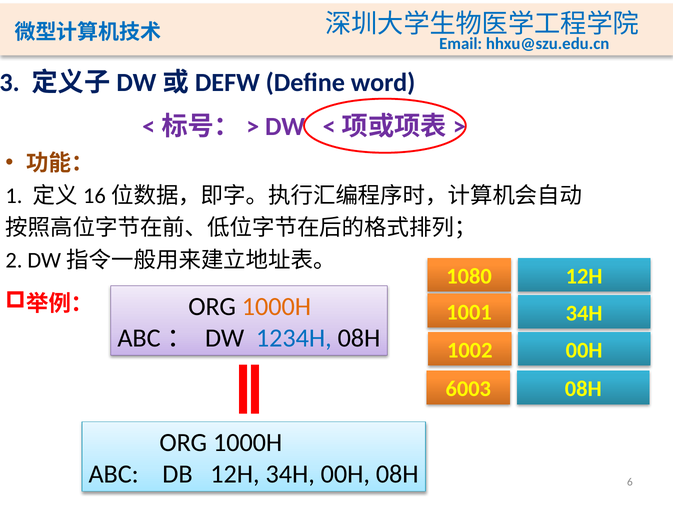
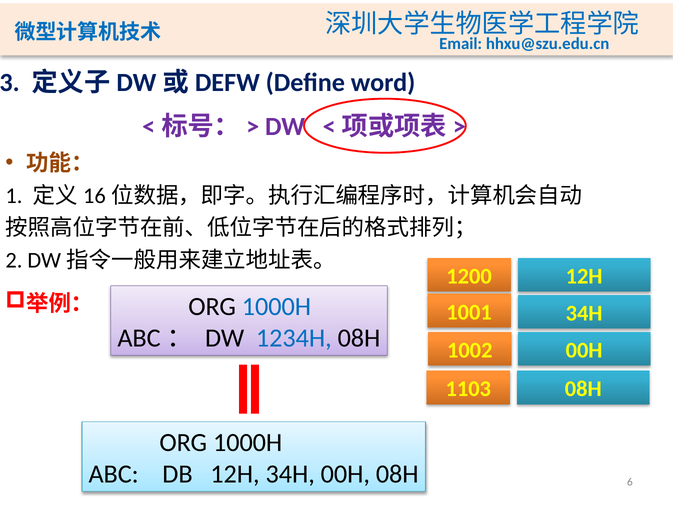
1080: 1080 -> 1200
1000H at (276, 306) colour: orange -> blue
6003: 6003 -> 1103
